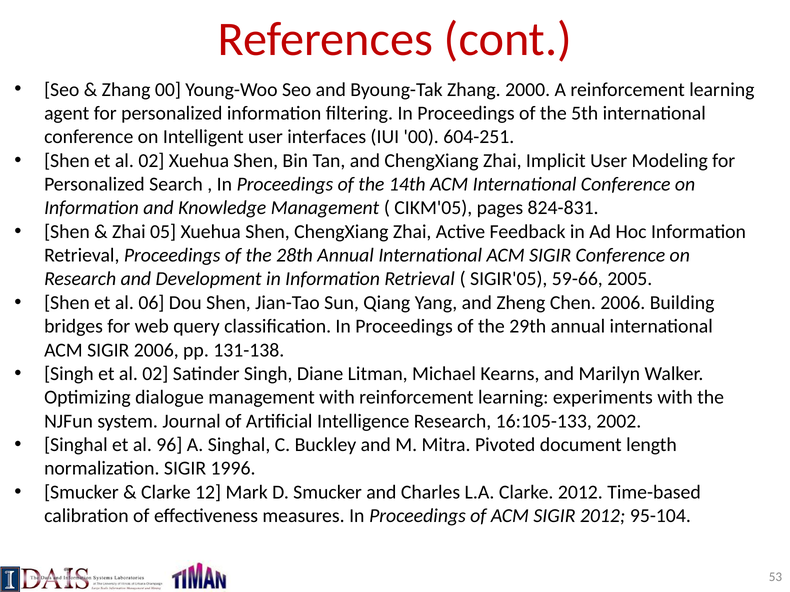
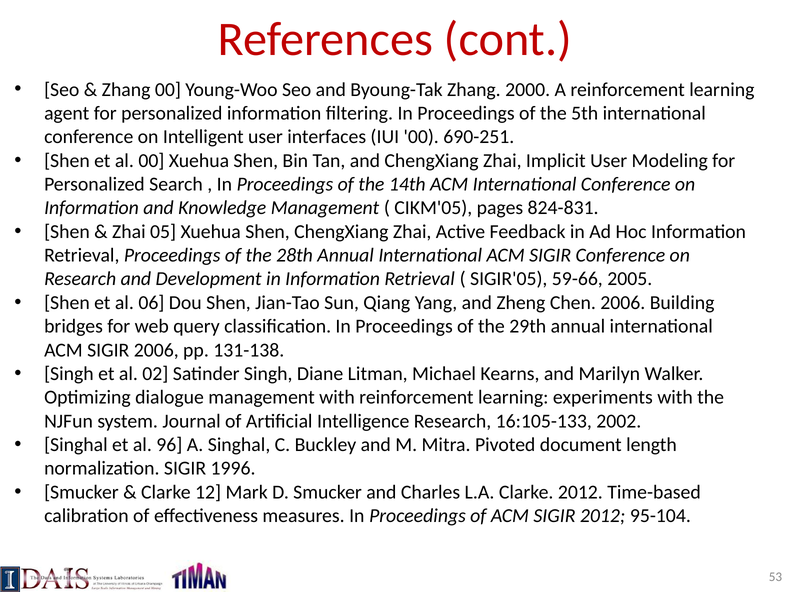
604-251: 604-251 -> 690-251
Shen et al 02: 02 -> 00
